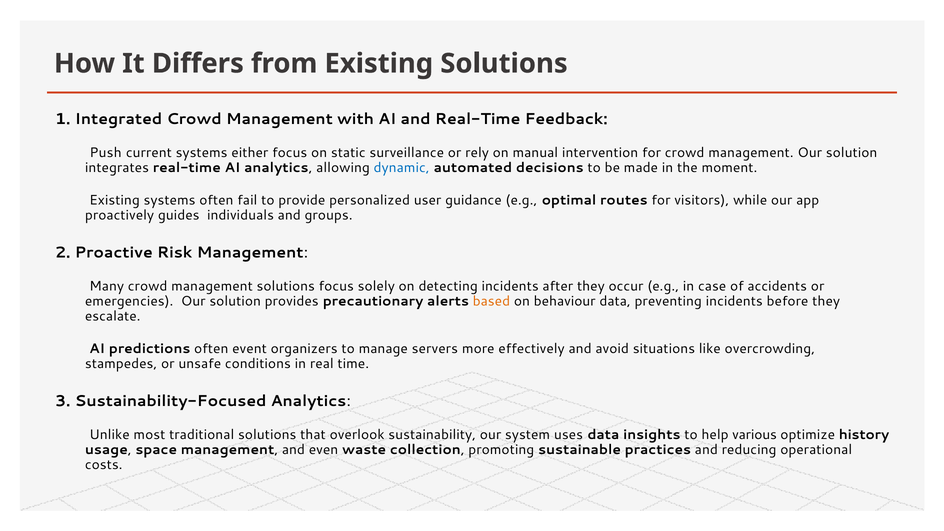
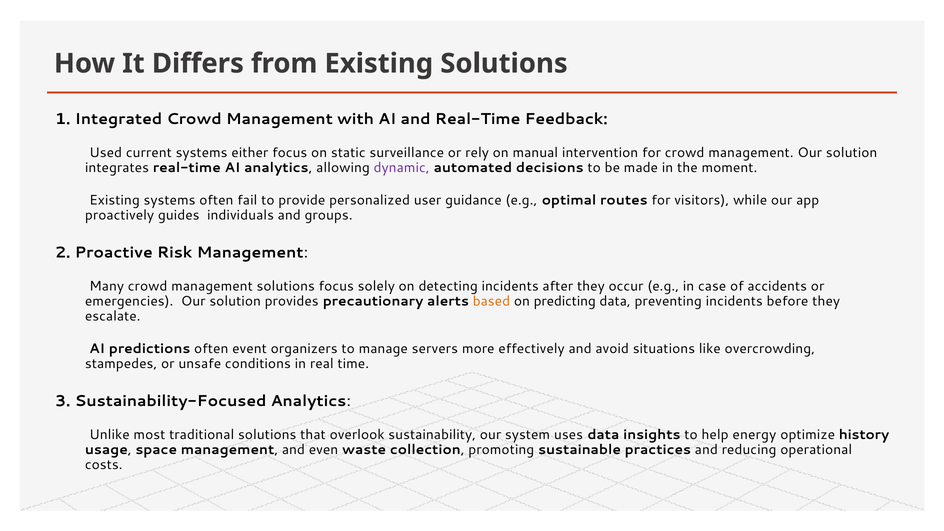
Push: Push -> Used
dynamic colour: blue -> purple
behaviour: behaviour -> predicting
various: various -> energy
